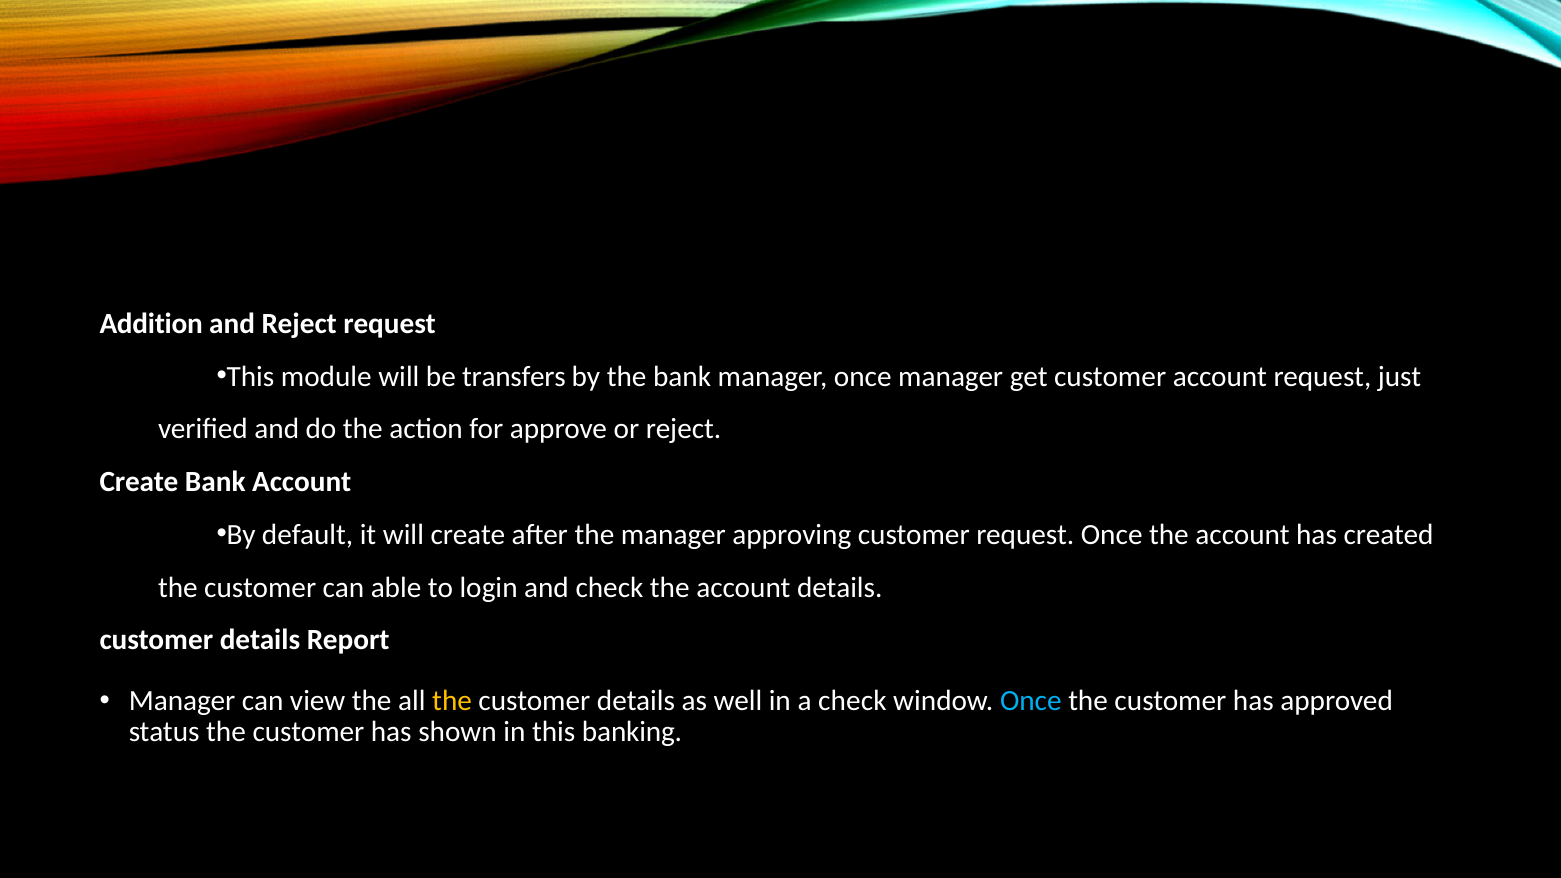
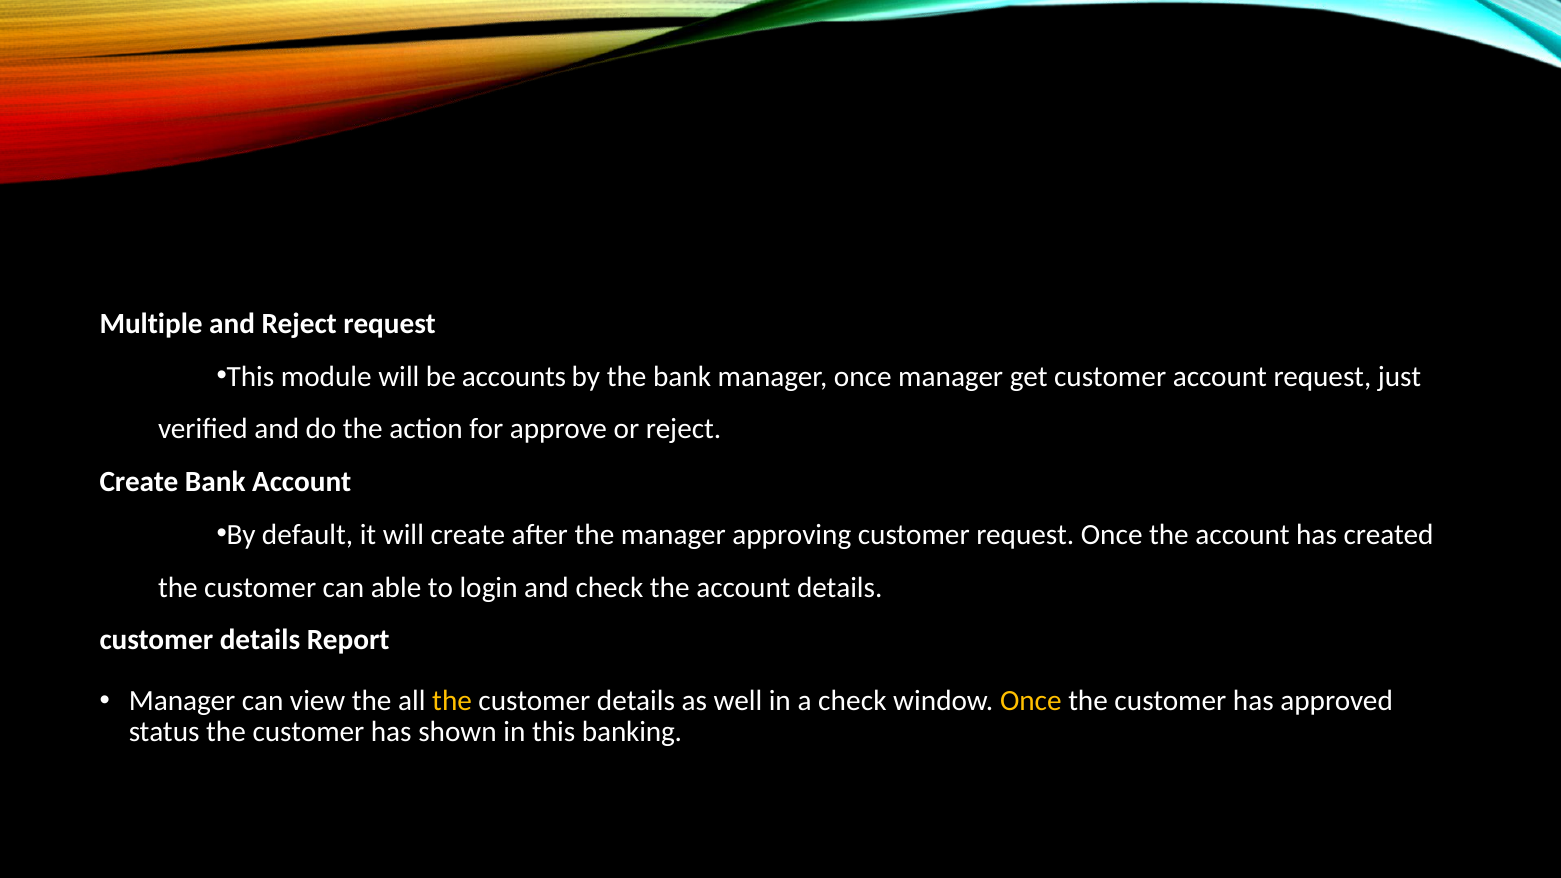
Addition: Addition -> Multiple
transfers: transfers -> accounts
Once at (1031, 701) colour: light blue -> yellow
